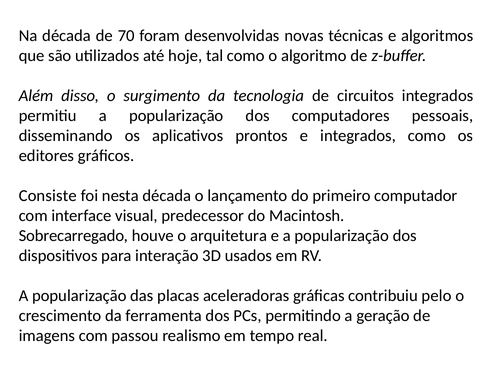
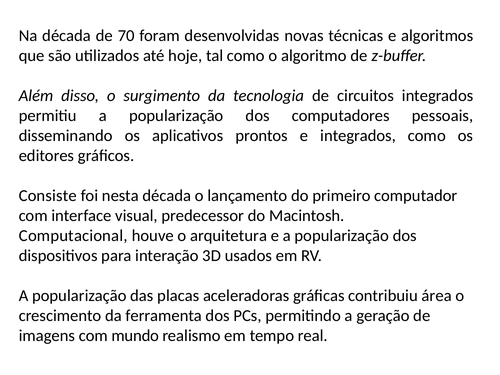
Sobrecarregado: Sobrecarregado -> Computacional
pelo: pelo -> área
passou: passou -> mundo
